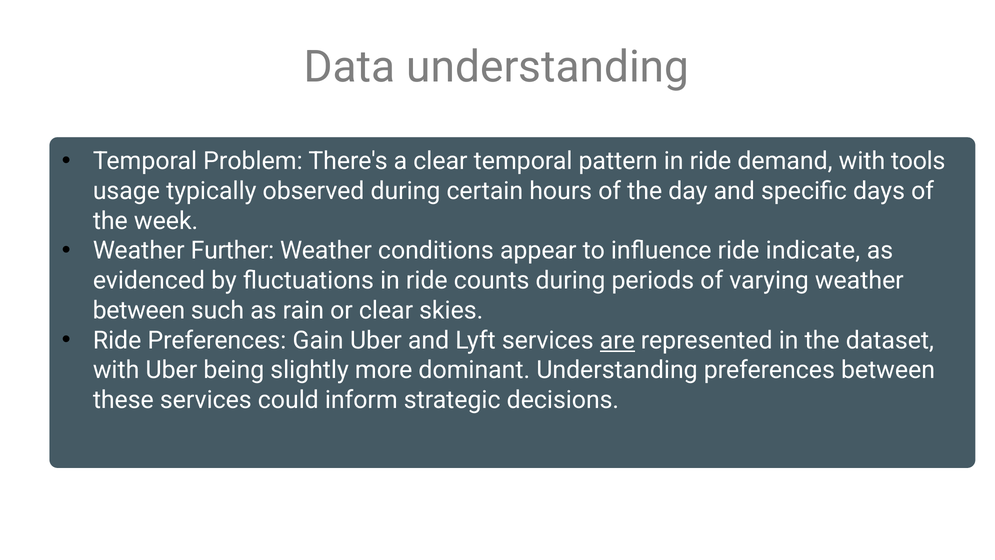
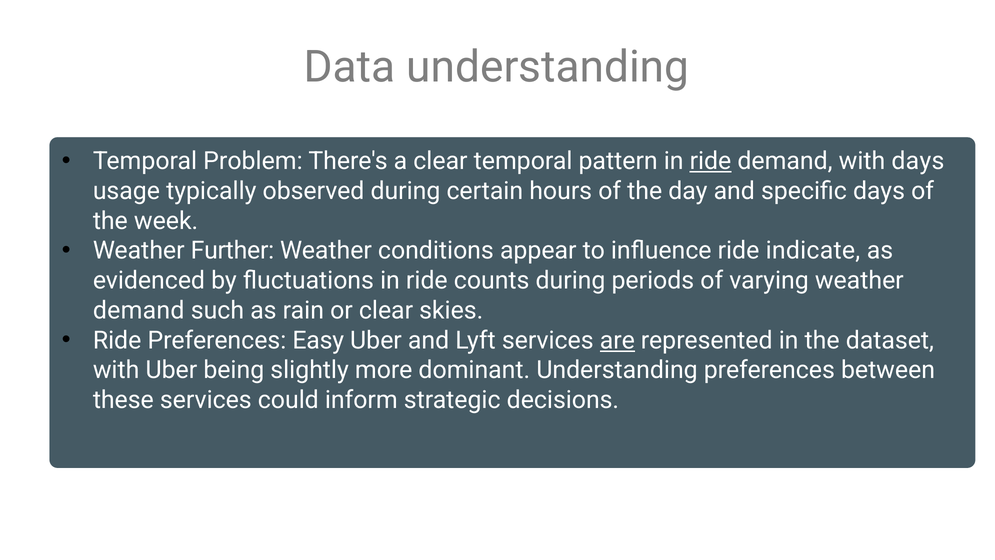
ride at (710, 161) underline: none -> present
with tools: tools -> days
between at (139, 310): between -> demand
Gain: Gain -> Easy
